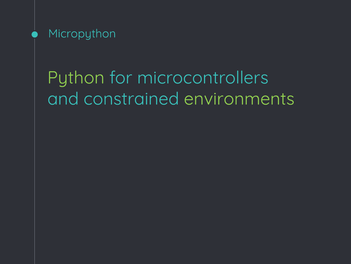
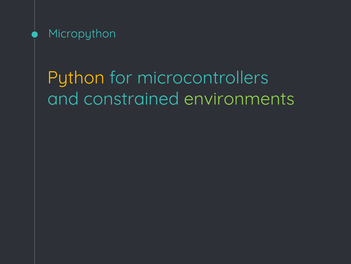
Python colour: light green -> yellow
